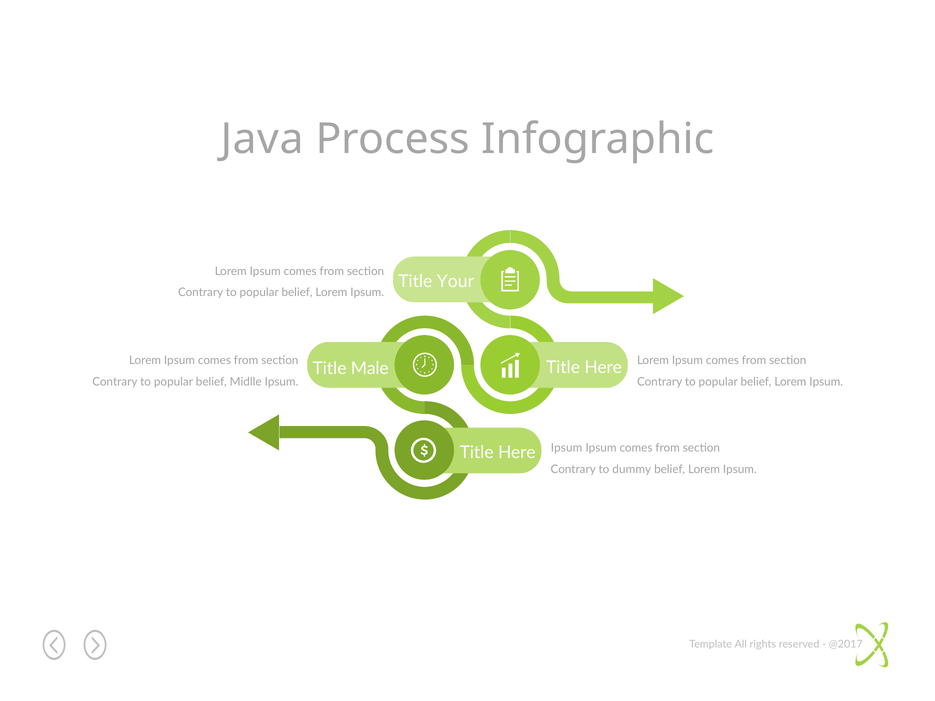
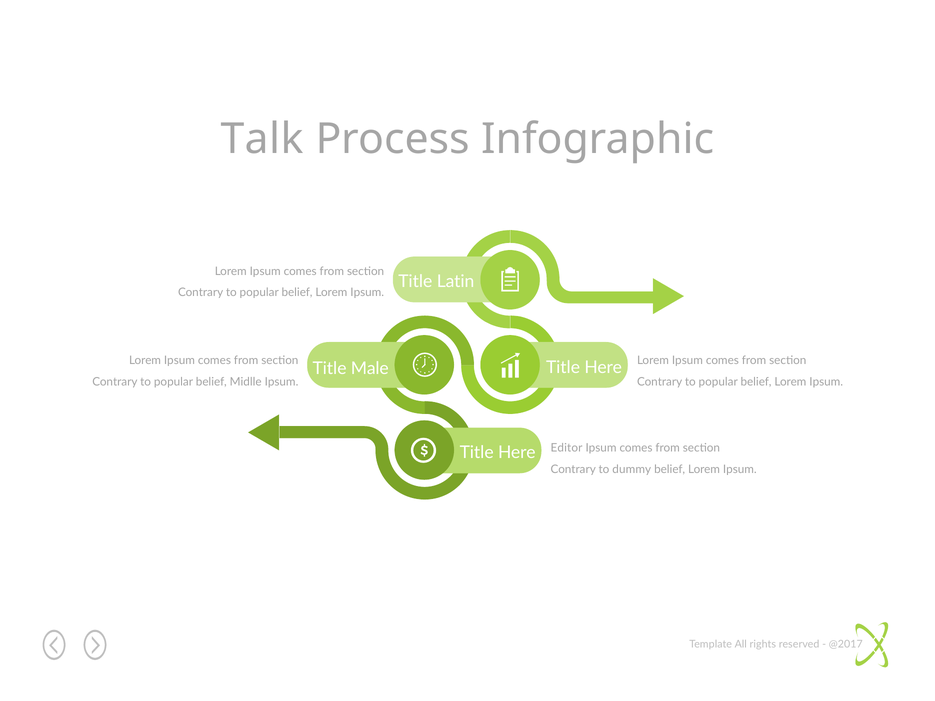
Java: Java -> Talk
Your: Your -> Latin
Here Ipsum: Ipsum -> Editor
